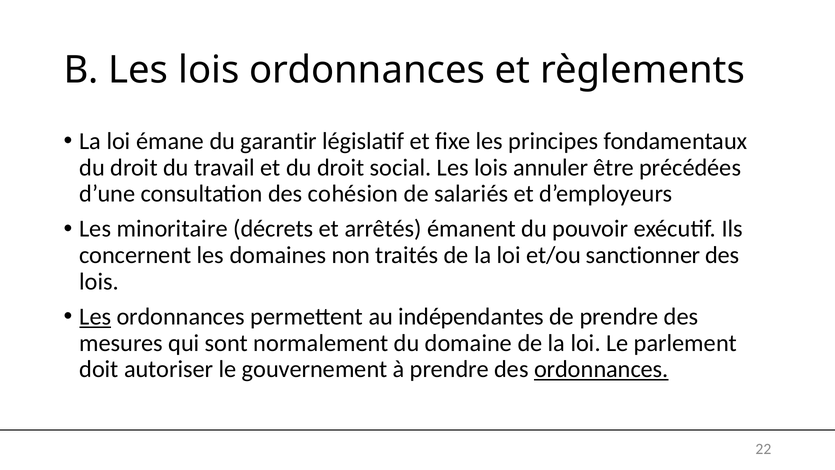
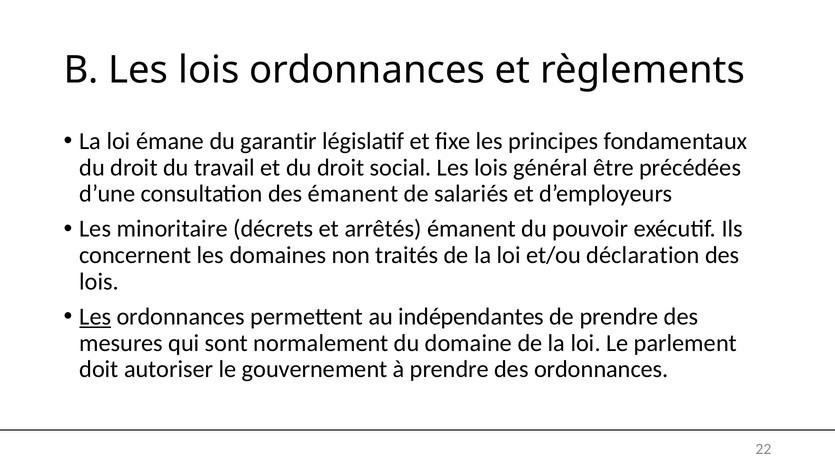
annuler: annuler -> général
des cohésion: cohésion -> émanent
sanctionner: sanctionner -> déclaration
ordonnances at (601, 369) underline: present -> none
